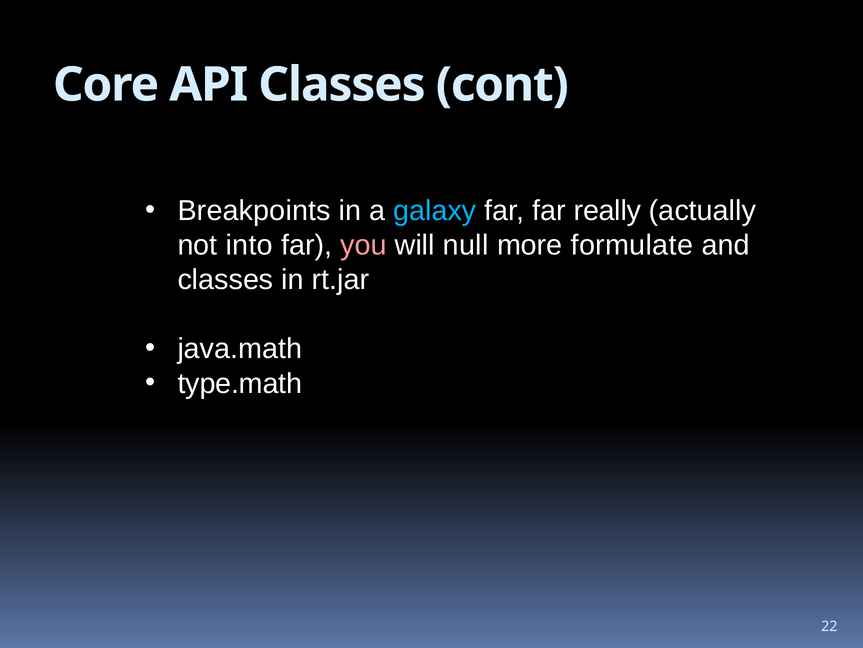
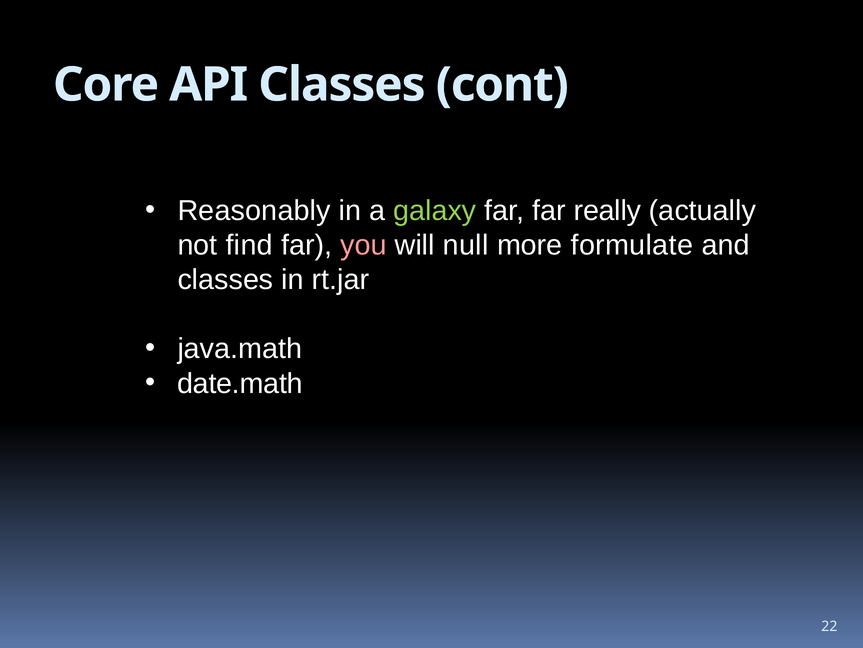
Breakpoints: Breakpoints -> Reasonably
galaxy colour: light blue -> light green
into: into -> find
type.math: type.math -> date.math
